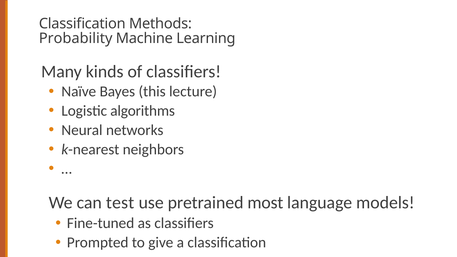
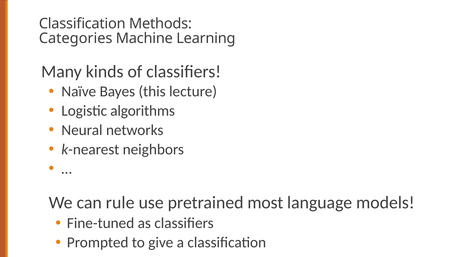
Probability: Probability -> Categories
test: test -> rule
